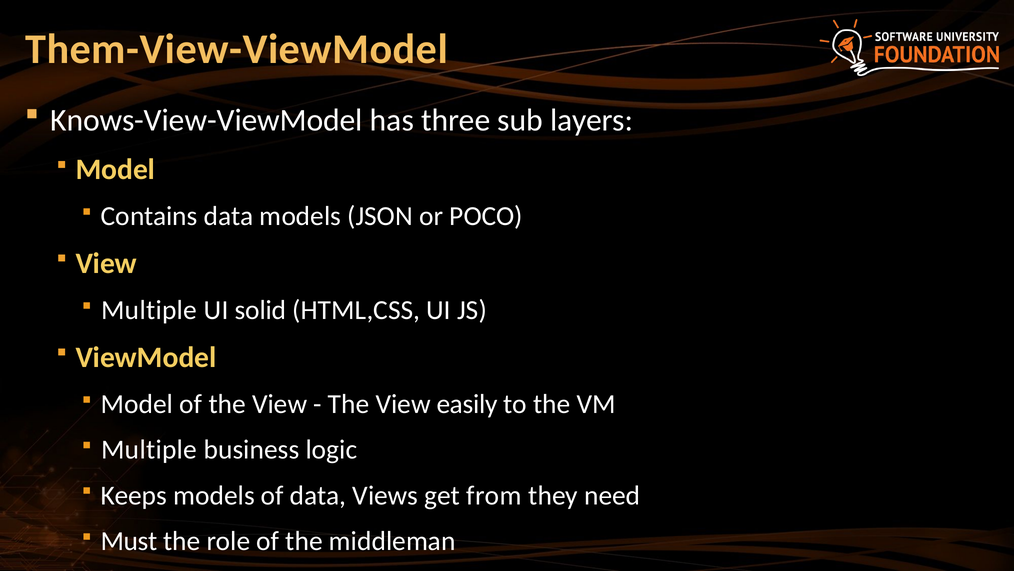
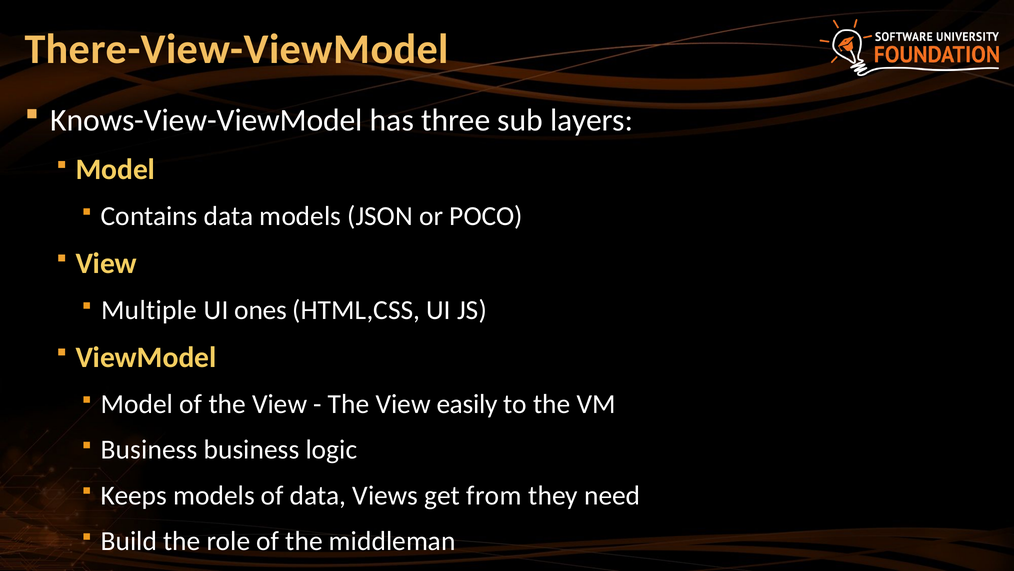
Them-View-ViewModel: Them-View-ViewModel -> There-View-ViewModel
solid: solid -> ones
Multiple at (149, 449): Multiple -> Business
Must: Must -> Build
